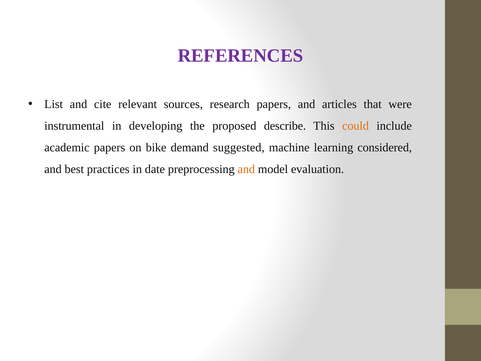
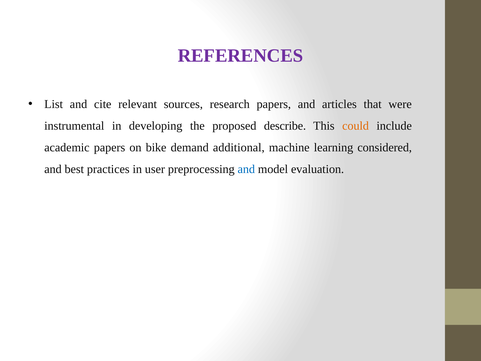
suggested: suggested -> additional
date: date -> user
and at (246, 169) colour: orange -> blue
